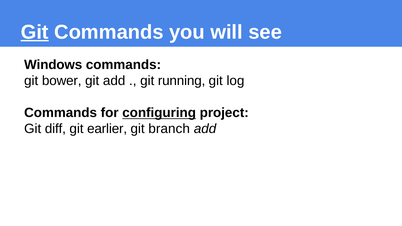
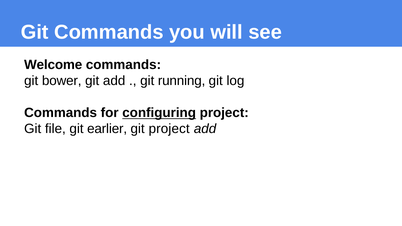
Git at (35, 32) underline: present -> none
Windows: Windows -> Welcome
diff: diff -> file
git branch: branch -> project
